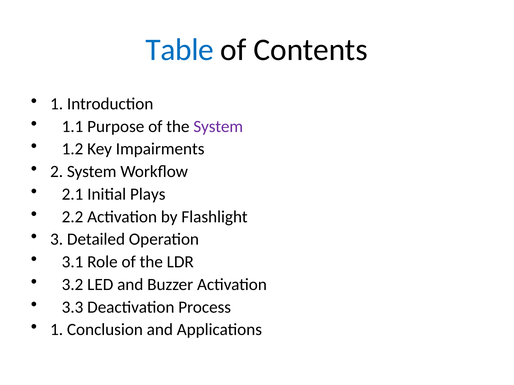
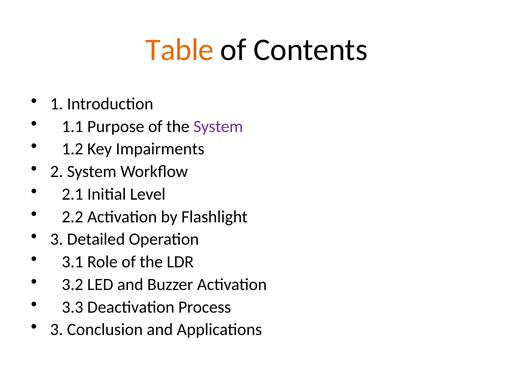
Table colour: blue -> orange
Plays: Plays -> Level
1 at (57, 330): 1 -> 3
